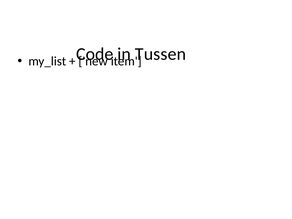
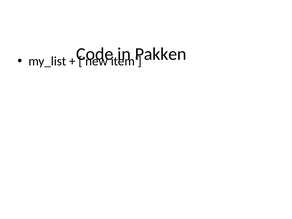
Tussen: Tussen -> Pakken
